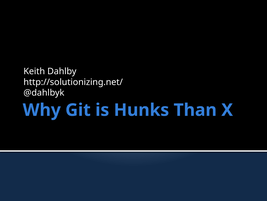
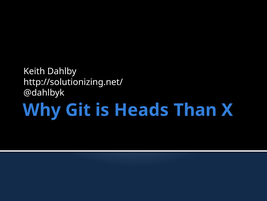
Hunks: Hunks -> Heads
